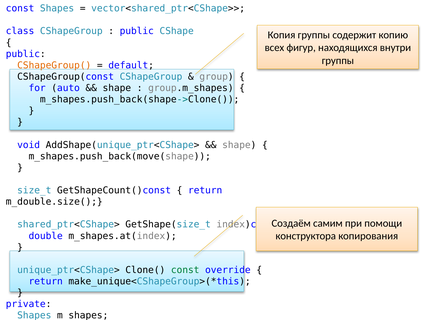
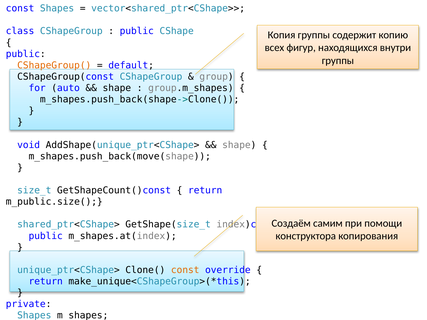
m_double.size(: m_double.size( -> m_public.size(
double at (46, 236): double -> public
const at (185, 270) colour: green -> orange
